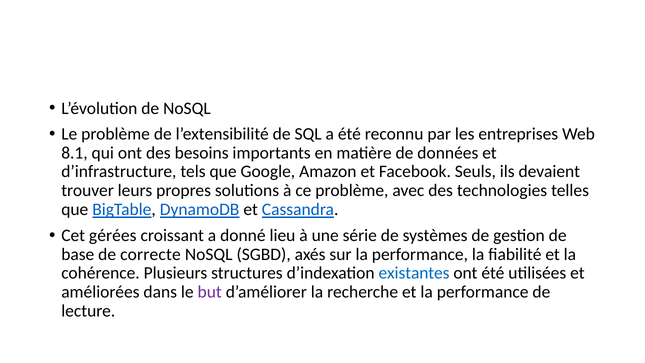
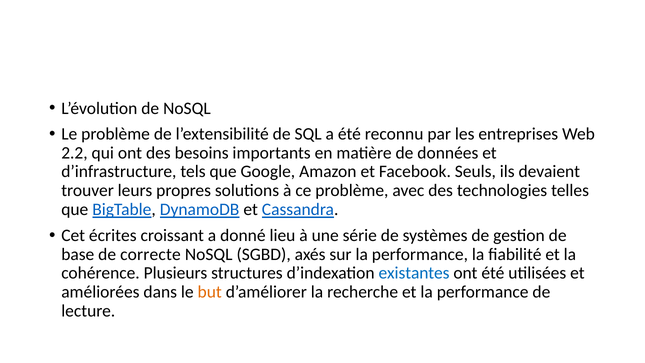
8.1: 8.1 -> 2.2
gérées: gérées -> écrites
but colour: purple -> orange
